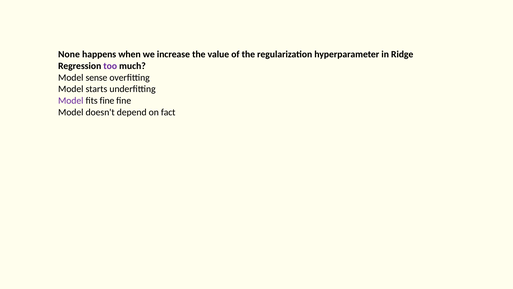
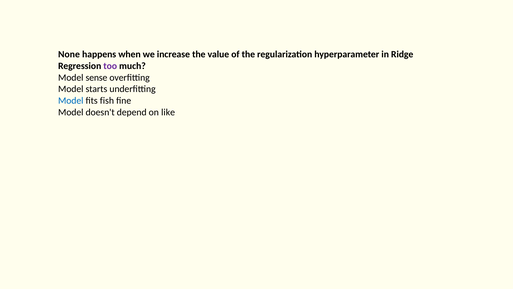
Model at (71, 101) colour: purple -> blue
fits fine: fine -> fish
fact: fact -> like
